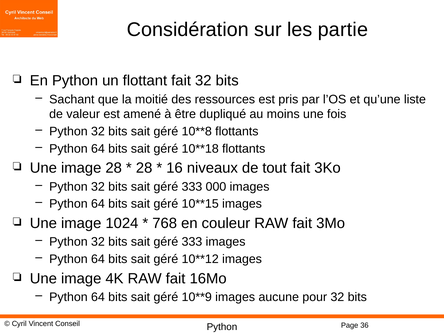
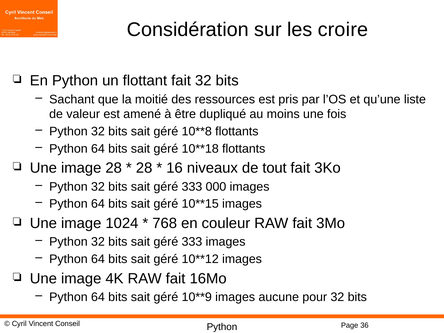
partie: partie -> croire
